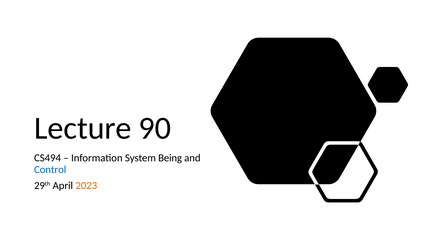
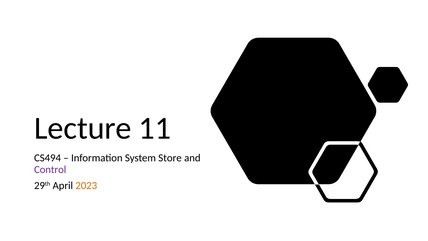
90: 90 -> 11
Being: Being -> Store
Control colour: blue -> purple
